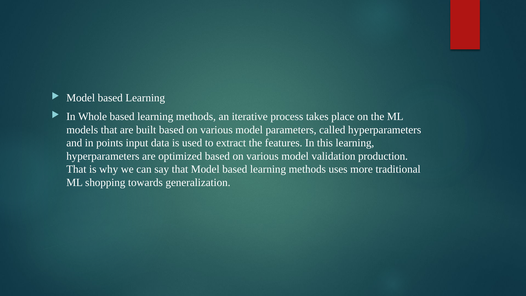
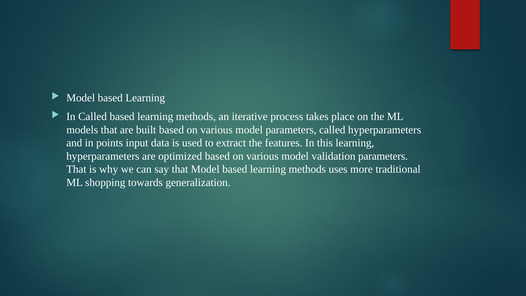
In Whole: Whole -> Called
validation production: production -> parameters
